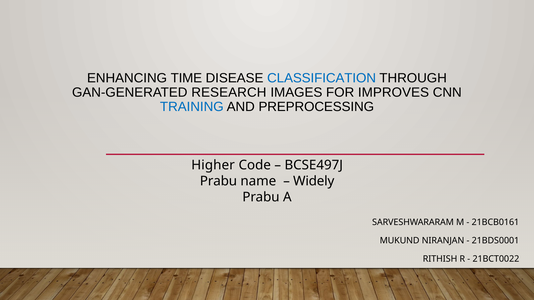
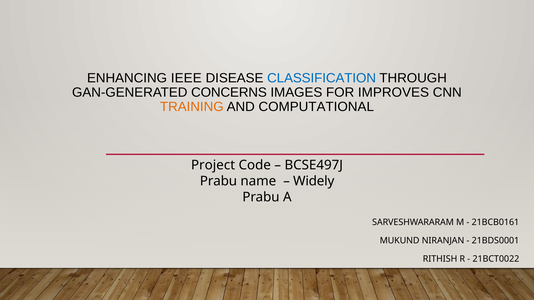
TIME: TIME -> IEEE
RESEARCH: RESEARCH -> CONCERNS
TRAINING colour: blue -> orange
PREPROCESSING: PREPROCESSING -> COMPUTATIONAL
Higher: Higher -> Project
